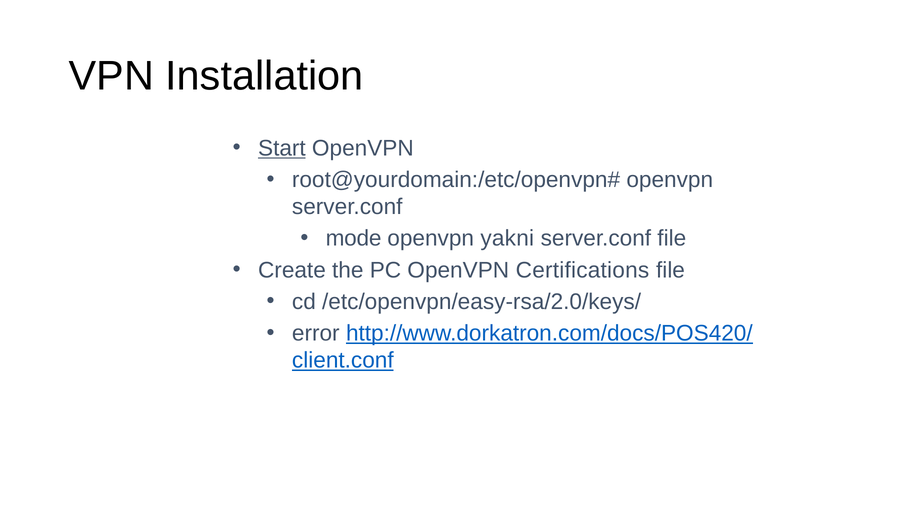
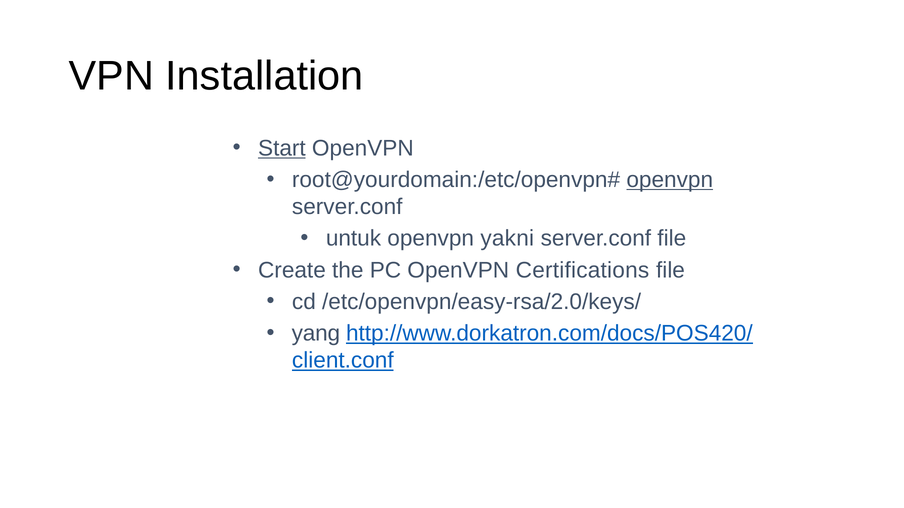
openvpn at (670, 180) underline: none -> present
mode: mode -> untuk
error: error -> yang
